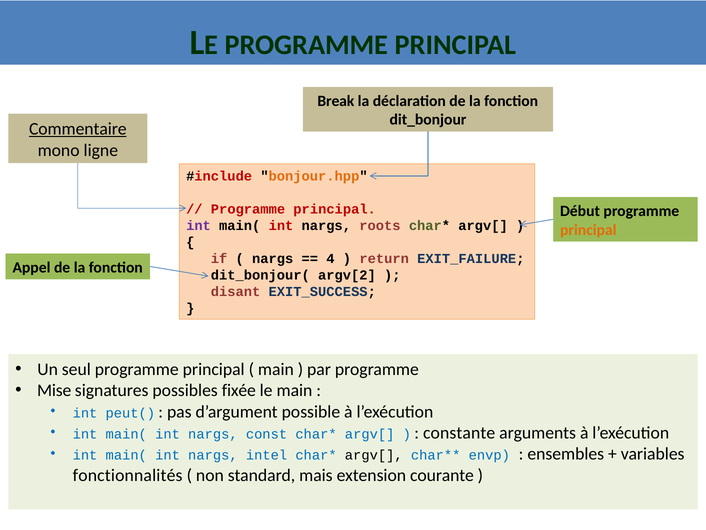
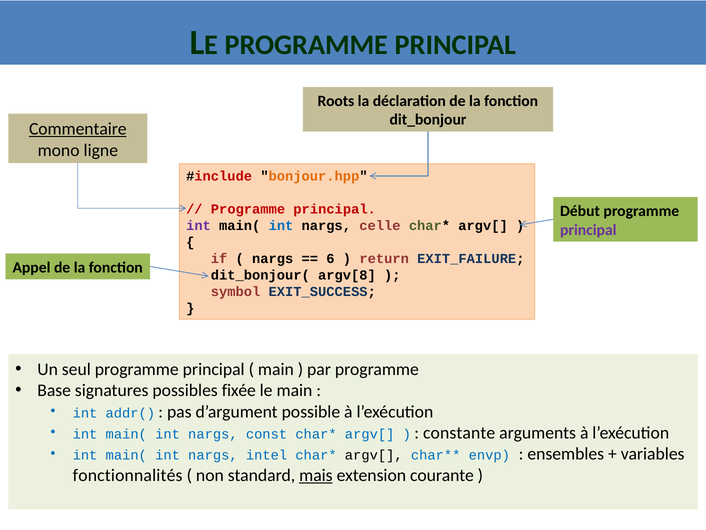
Break: Break -> Roots
int at (281, 226) colour: red -> blue
roots: roots -> celle
principal at (588, 230) colour: orange -> purple
4: 4 -> 6
argv[2: argv[2 -> argv[8
disant: disant -> symbol
Mise: Mise -> Base
peut(: peut( -> addr(
mais underline: none -> present
